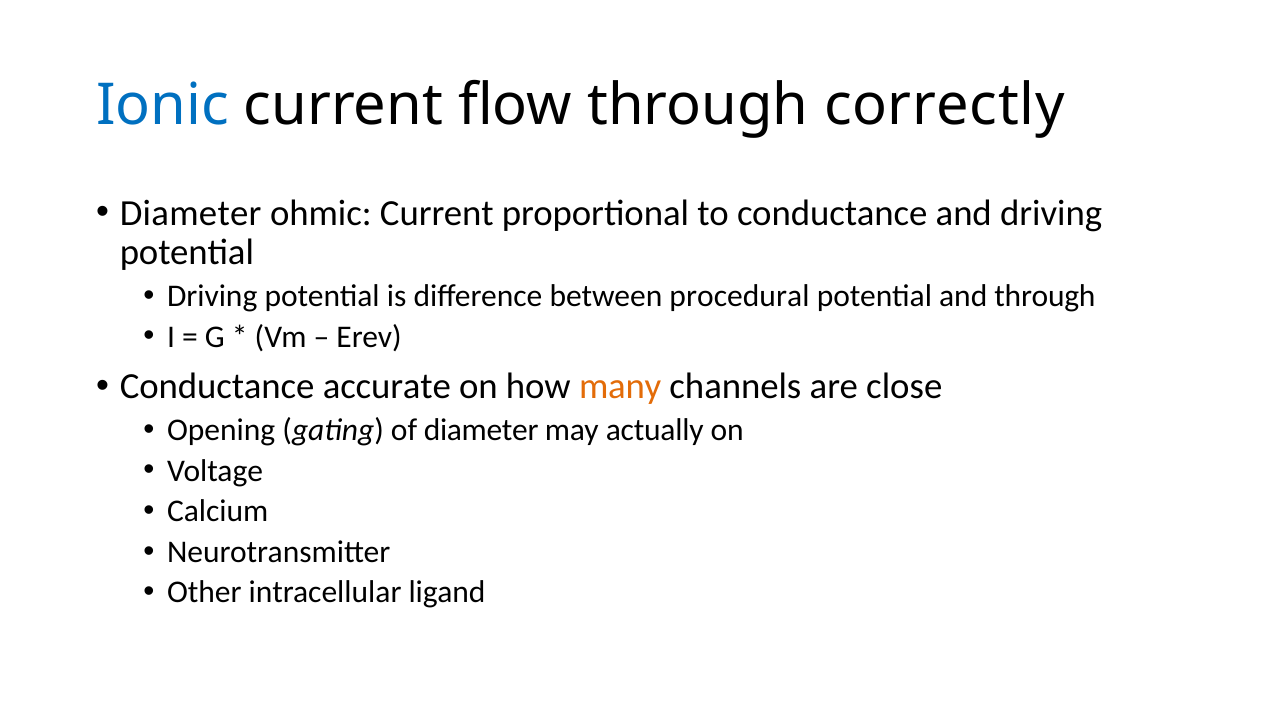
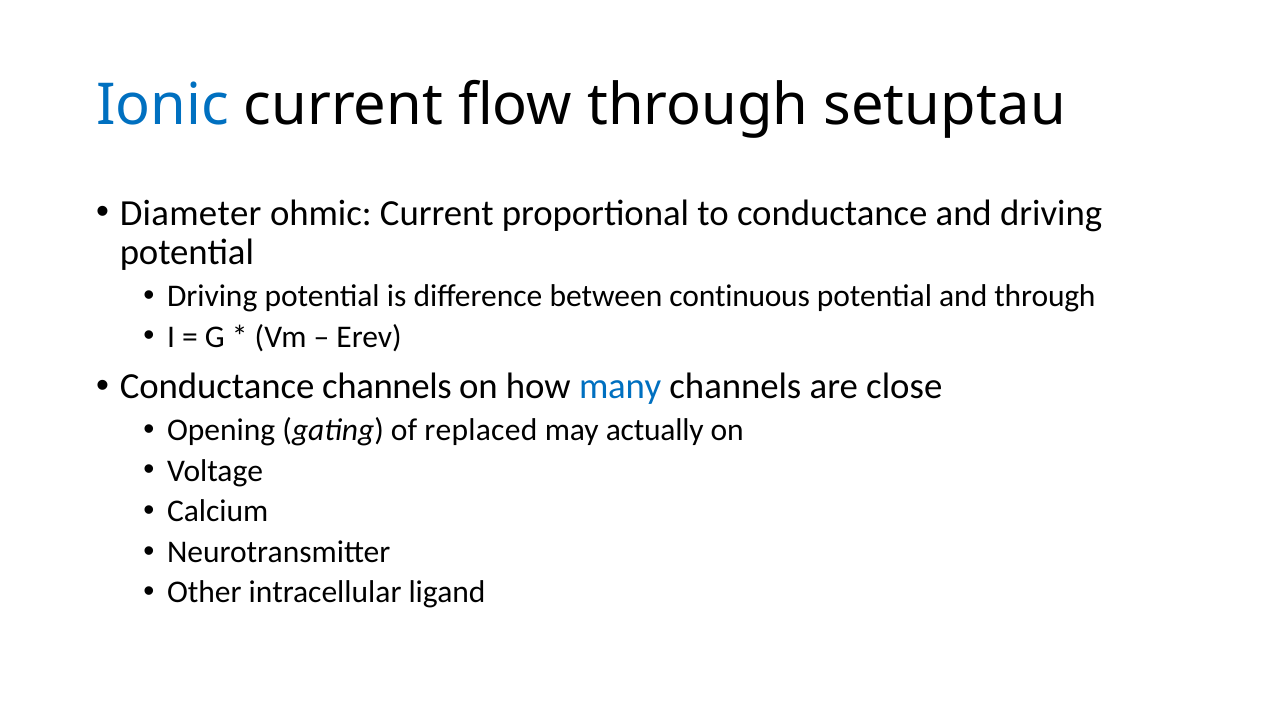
correctly: correctly -> setuptau
procedural: procedural -> continuous
Conductance accurate: accurate -> channels
many colour: orange -> blue
of diameter: diameter -> replaced
